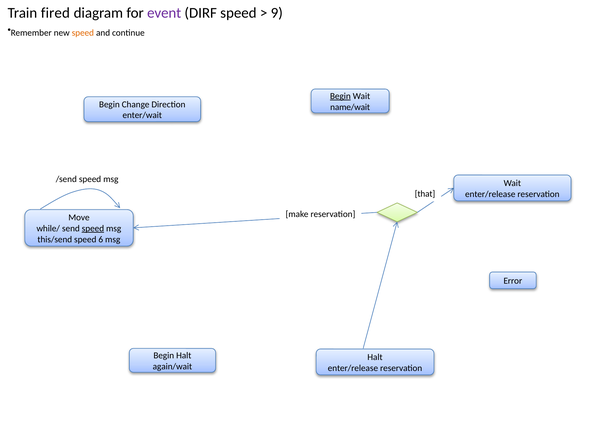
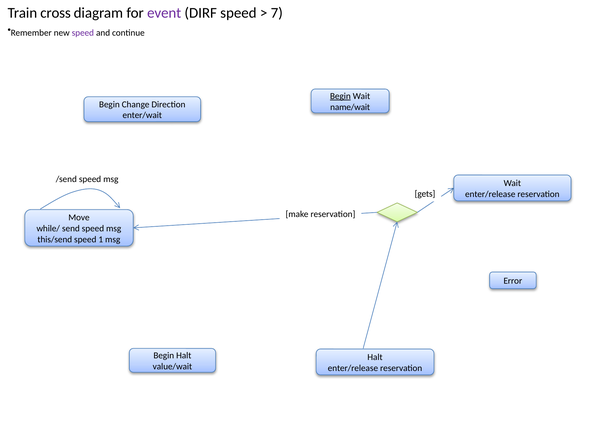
fired: fired -> cross
9: 9 -> 7
speed at (83, 33) colour: orange -> purple
that: that -> gets
speed at (93, 228) underline: present -> none
6: 6 -> 1
again/wait: again/wait -> value/wait
